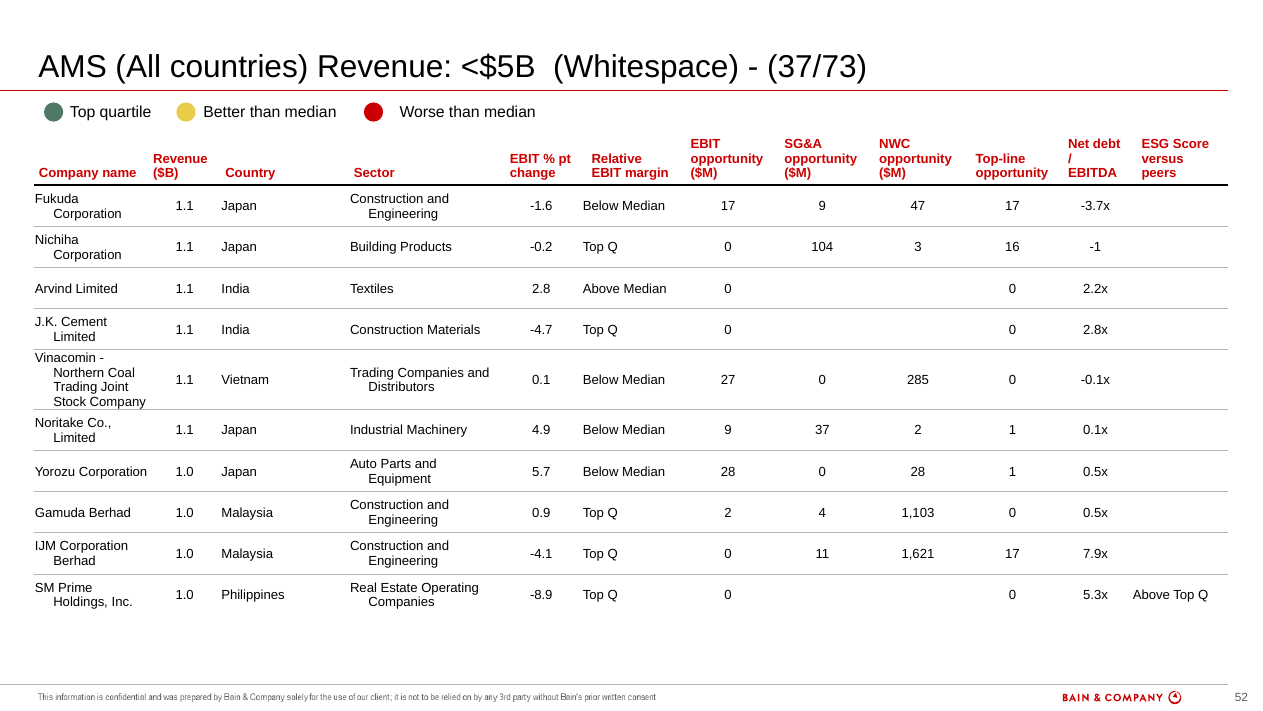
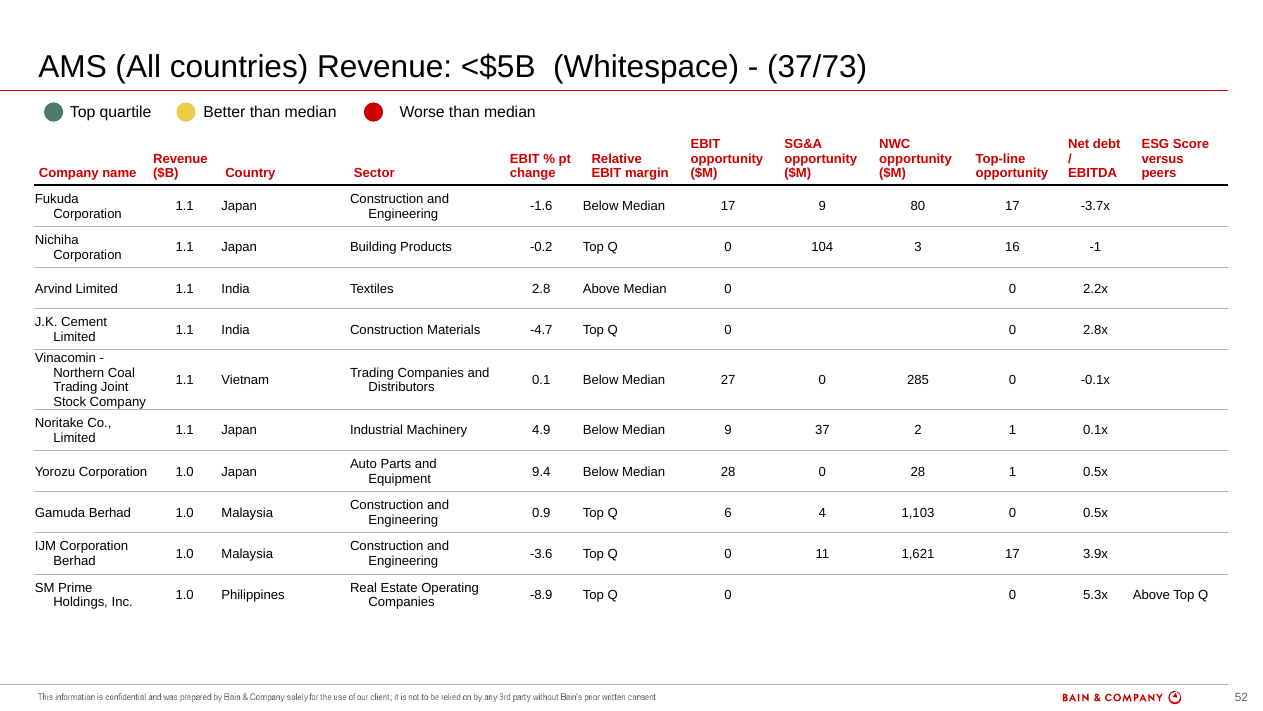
47: 47 -> 80
5.7: 5.7 -> 9.4
Q 2: 2 -> 6
-4.1: -4.1 -> -3.6
7.9x: 7.9x -> 3.9x
